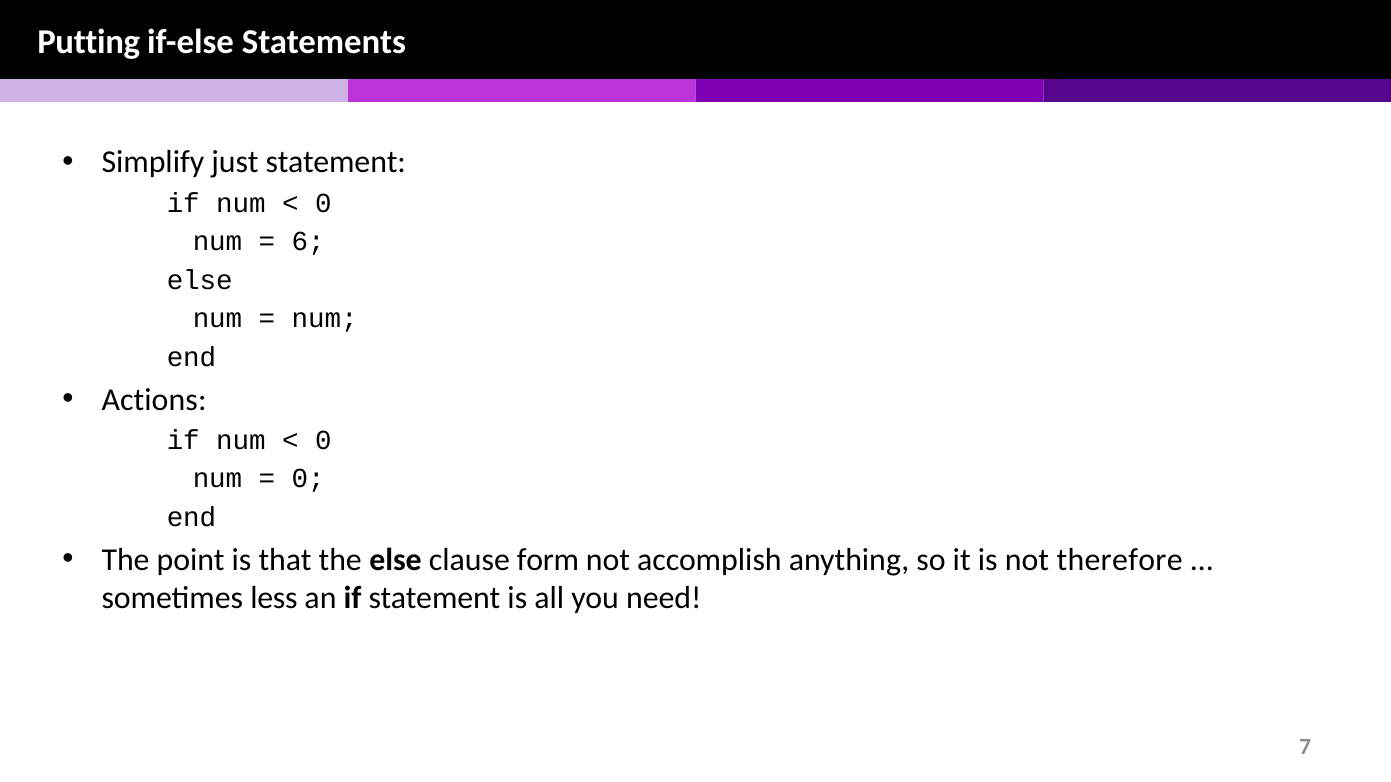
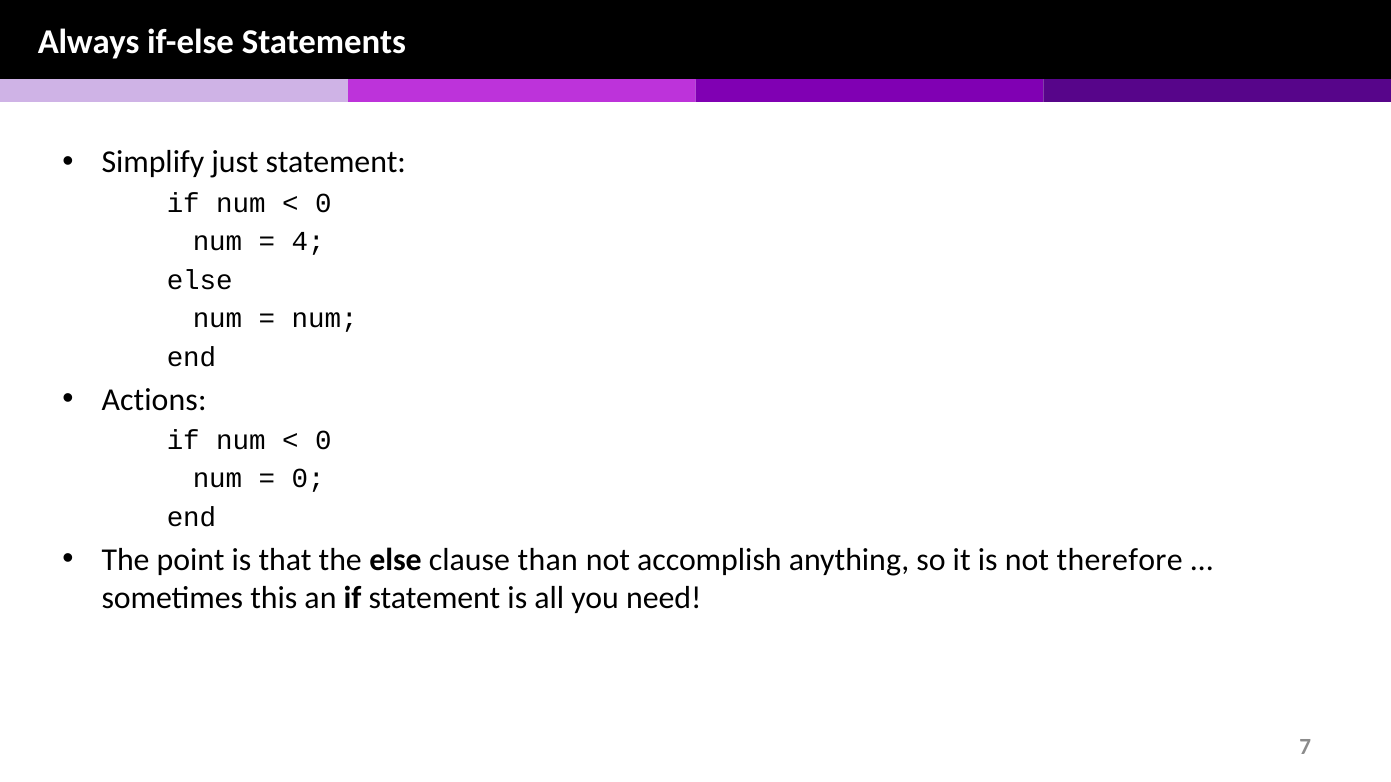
Putting: Putting -> Always
6: 6 -> 4
form: form -> than
less: less -> this
